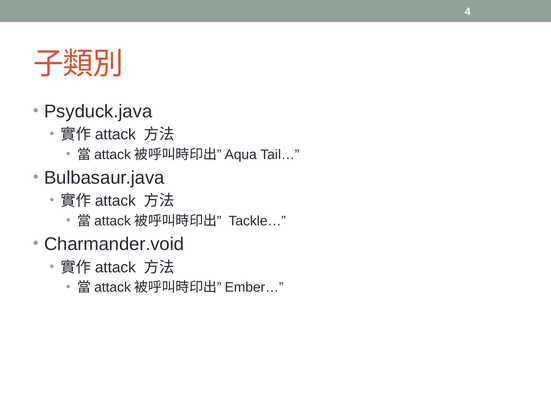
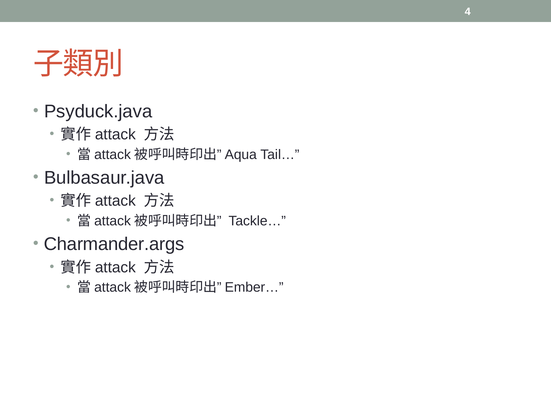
Charmander.void: Charmander.void -> Charmander.args
